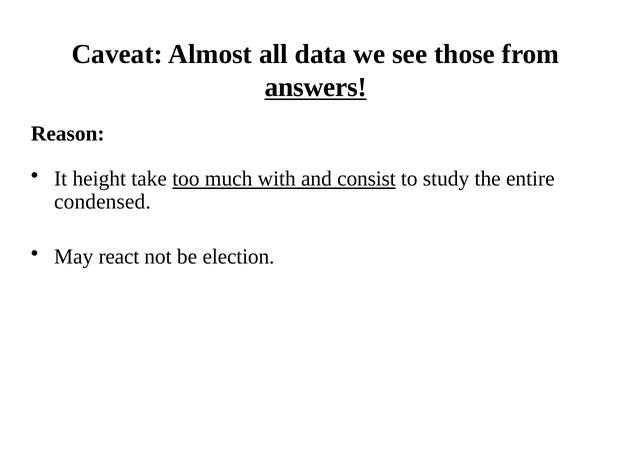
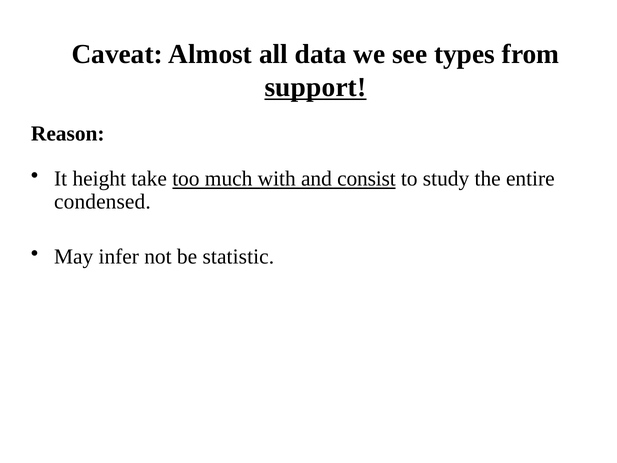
those: those -> types
answers: answers -> support
react: react -> infer
election: election -> statistic
